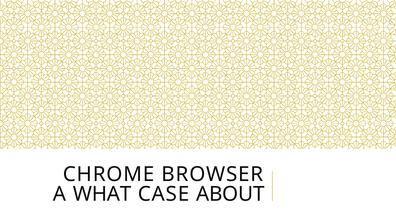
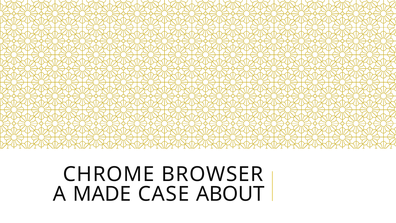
WHAT: WHAT -> MADE
